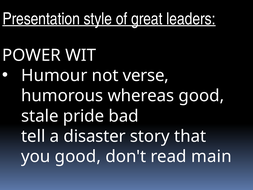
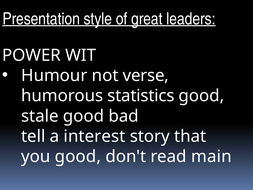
whereas: whereas -> statistics
stale pride: pride -> good
disaster: disaster -> interest
